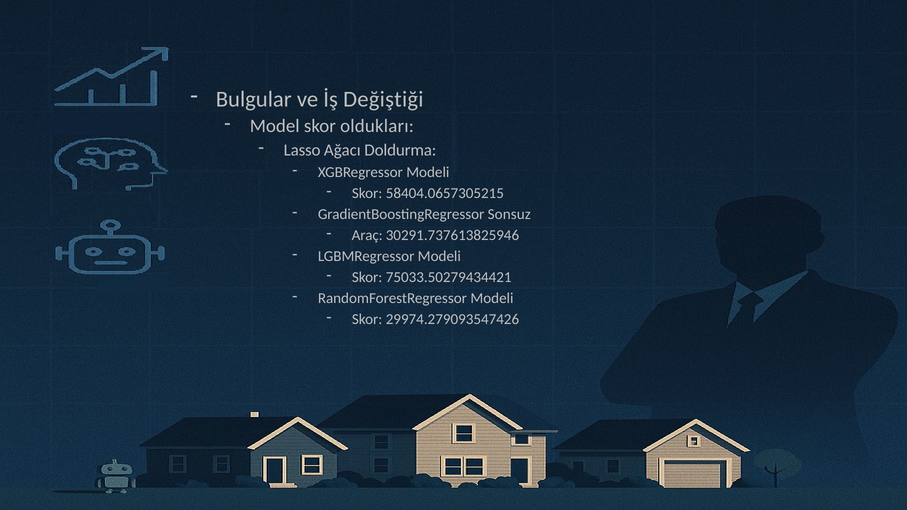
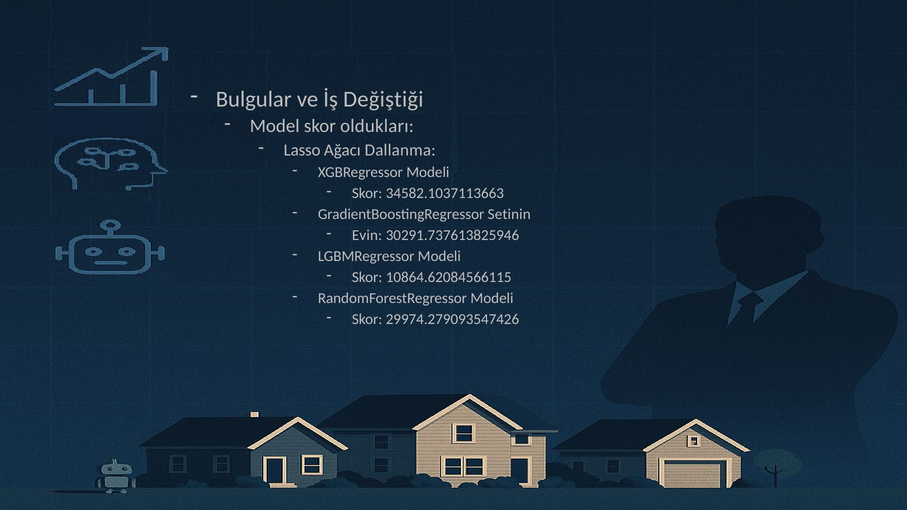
Doldurma: Doldurma -> Dallanma
58404.0657305215: 58404.0657305215 -> 34582.1037113663
Sonsuz: Sonsuz -> Setinin
Araç: Araç -> Evin
75033.50279434421: 75033.50279434421 -> 10864.62084566115
